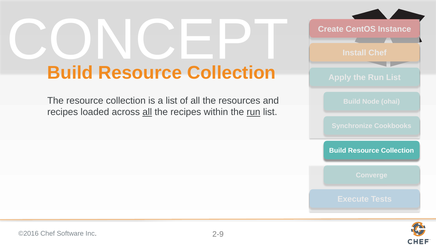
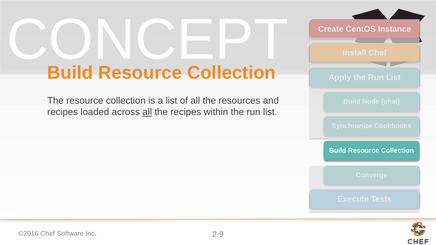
run at (253, 112) underline: present -> none
